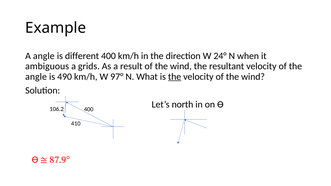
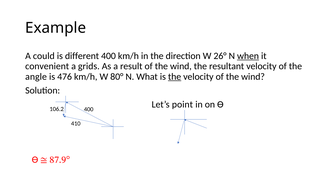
A angle: angle -> could
24°: 24° -> 26°
when underline: none -> present
ambiguous: ambiguous -> convenient
490: 490 -> 476
97°: 97° -> 80°
north: north -> point
